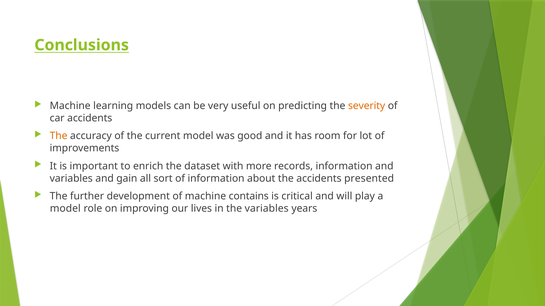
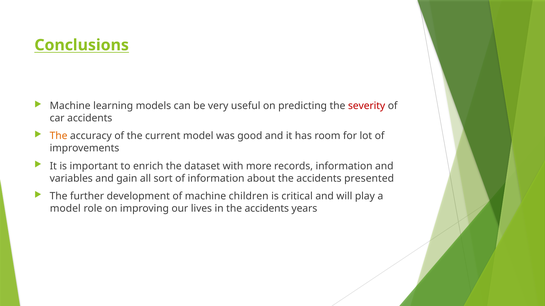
severity colour: orange -> red
contains: contains -> children
in the variables: variables -> accidents
